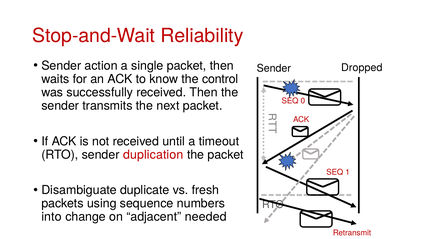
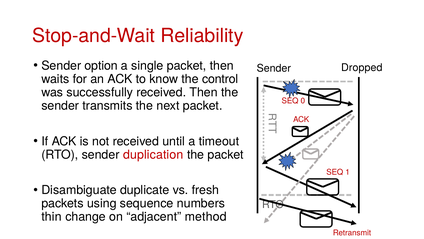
action: action -> option
into: into -> thin
needed: needed -> method
